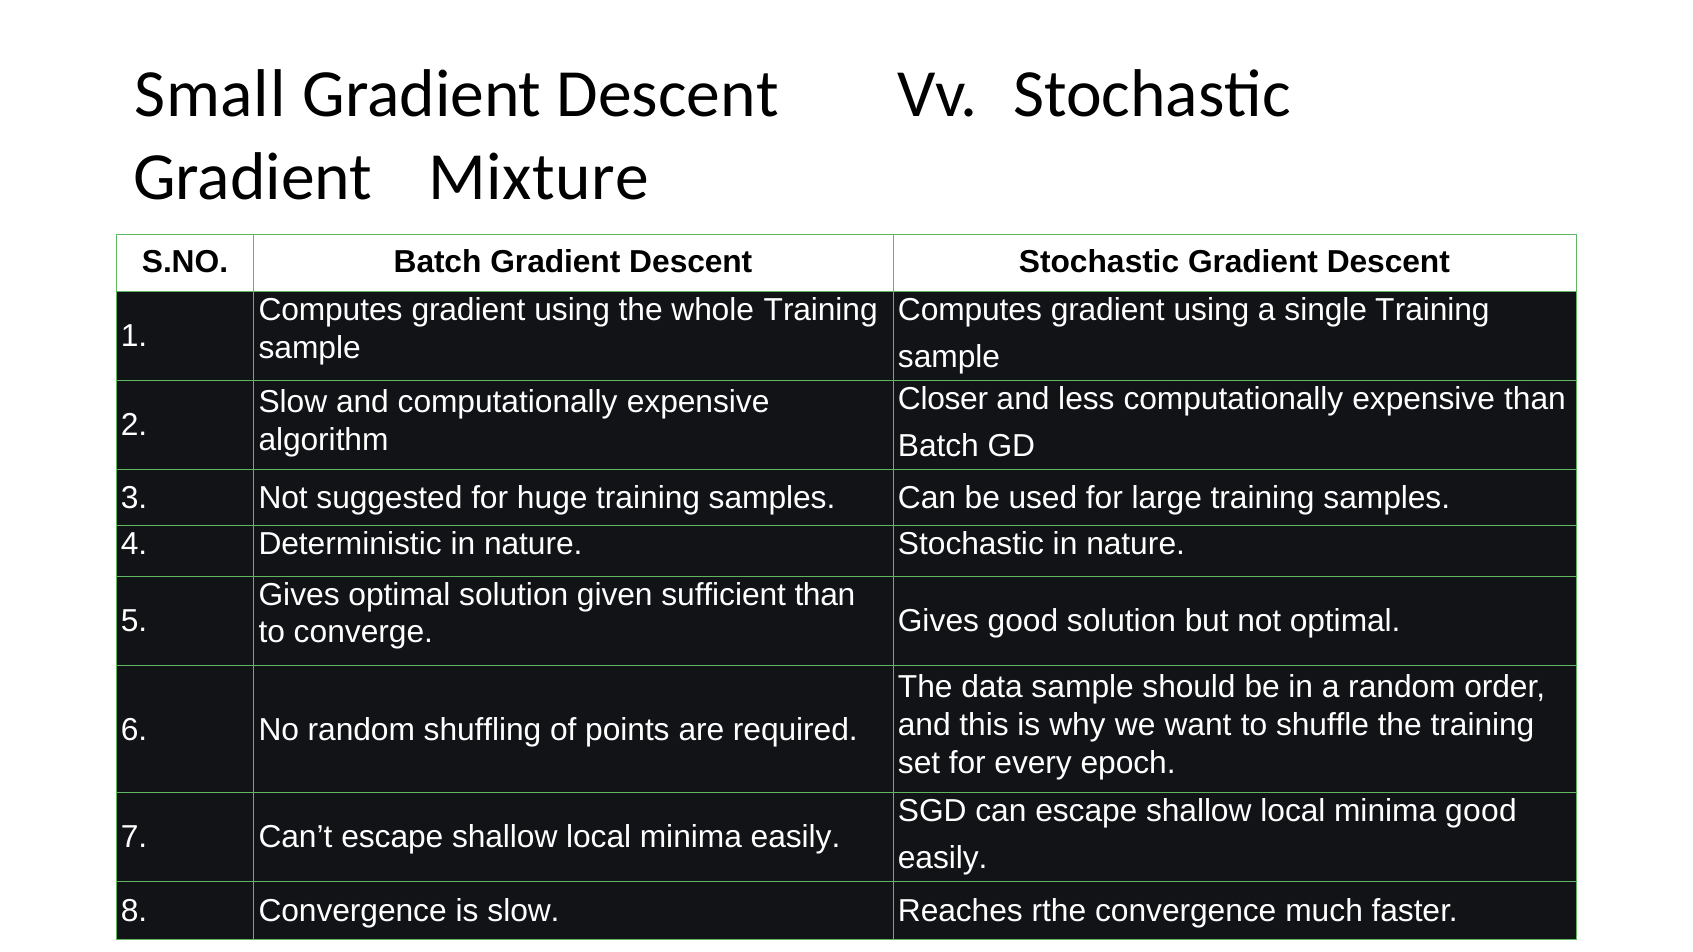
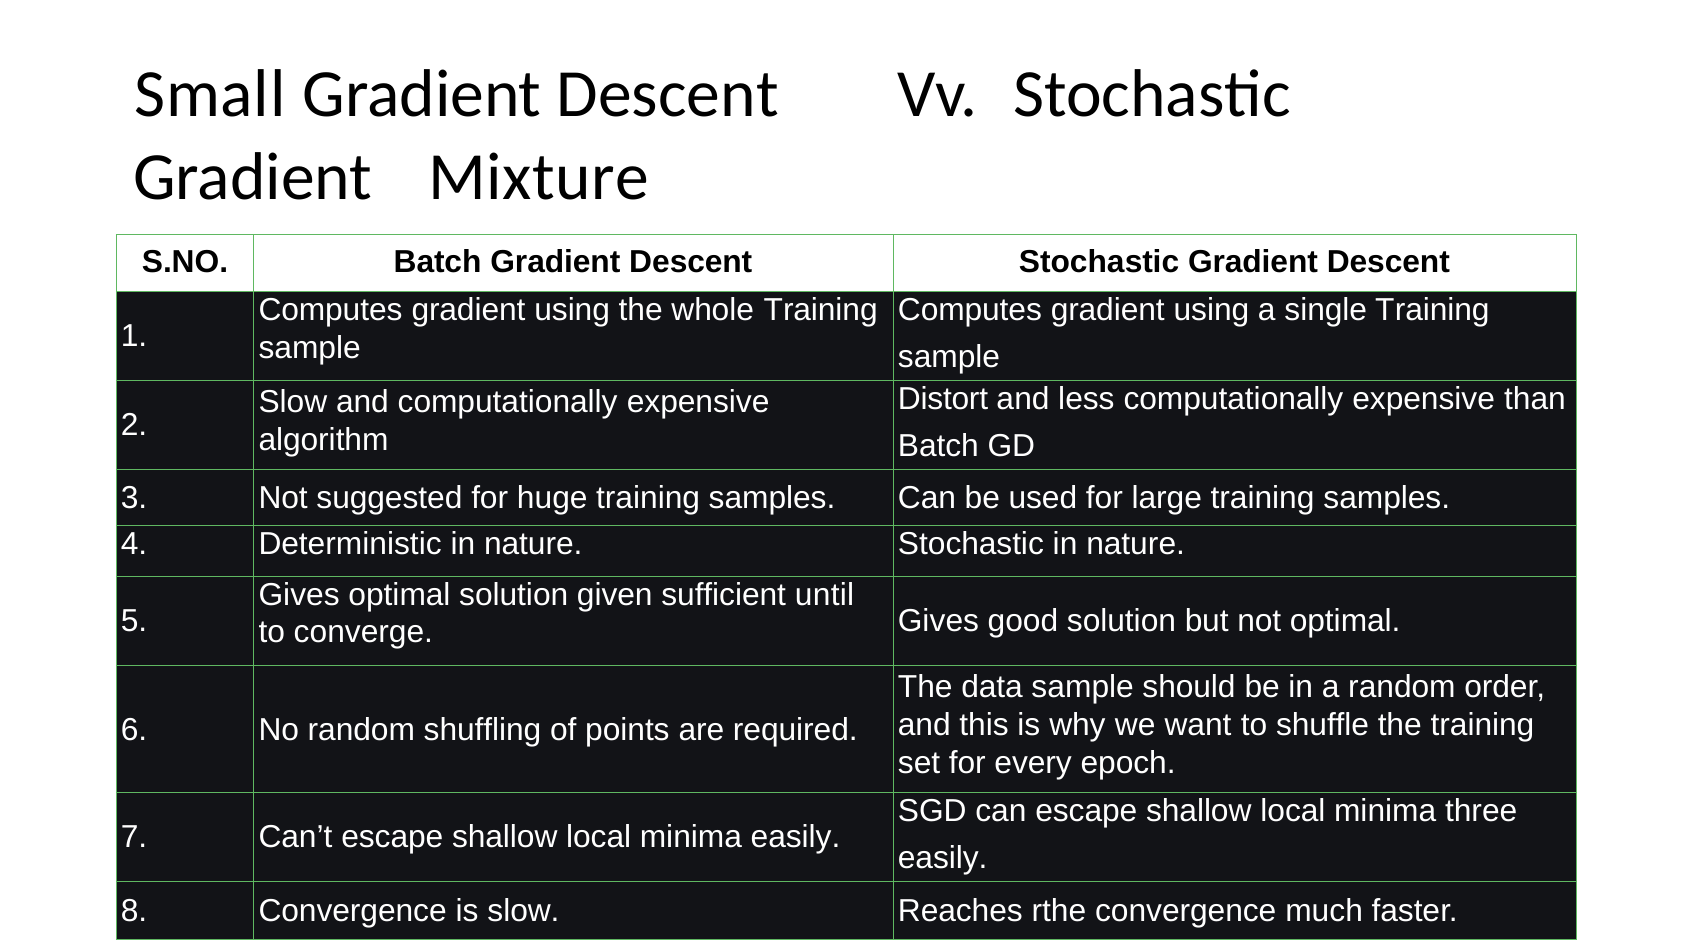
Closer: Closer -> Distort
sufficient than: than -> until
minima good: good -> three
